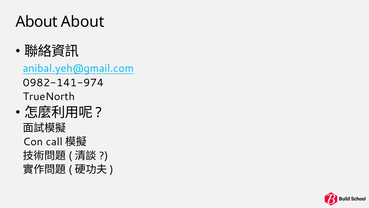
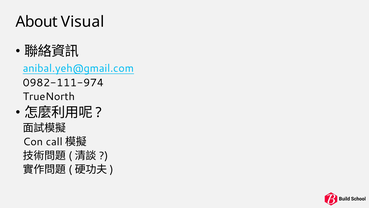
About About: About -> Visual
0982-141-974: 0982-141-974 -> 0982-111-974
